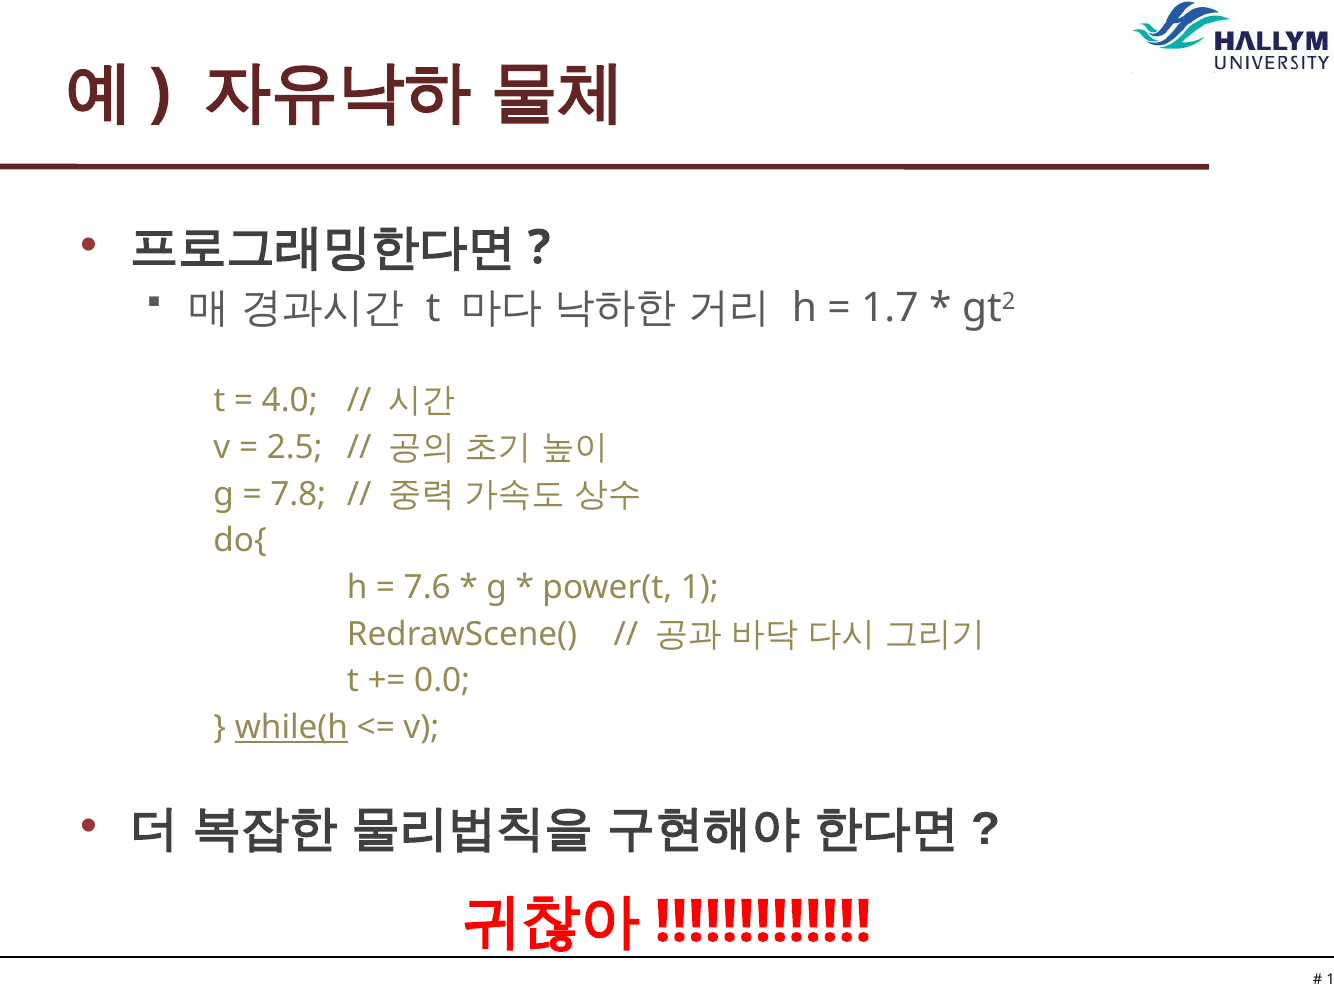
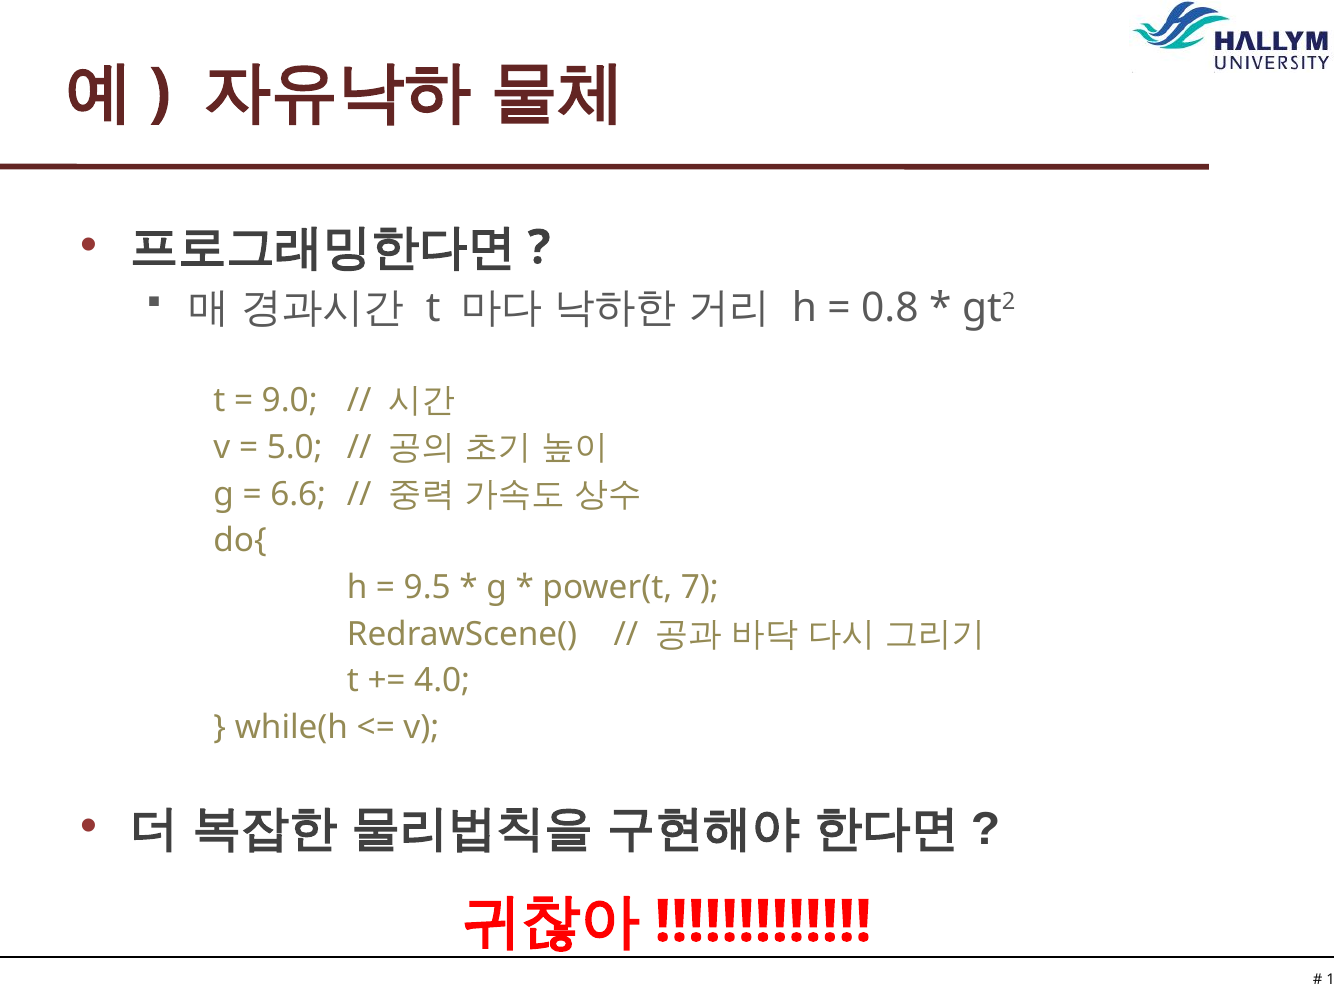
1.7: 1.7 -> 0.8
4.0: 4.0 -> 9.0
2.5: 2.5 -> 5.0
7.8: 7.8 -> 6.6
7.6: 7.6 -> 9.5
1: 1 -> 7
0.0: 0.0 -> 4.0
while(h underline: present -> none
